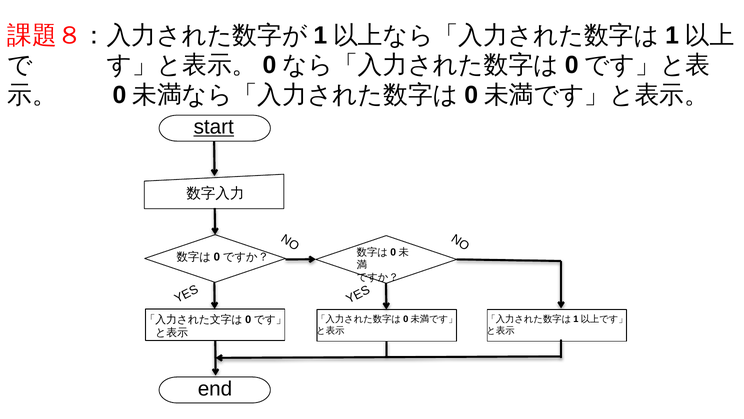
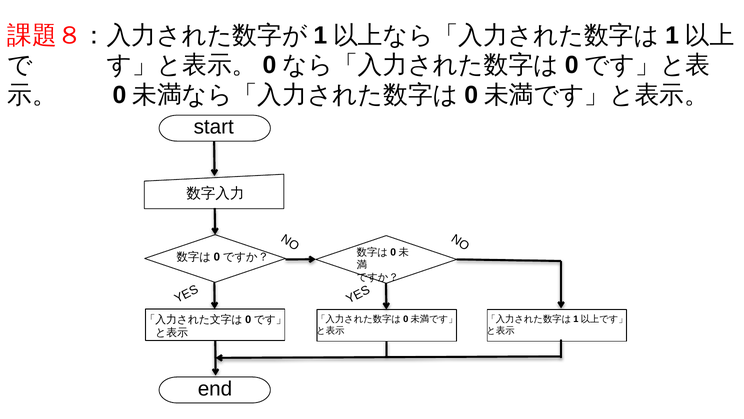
start underline: present -> none
